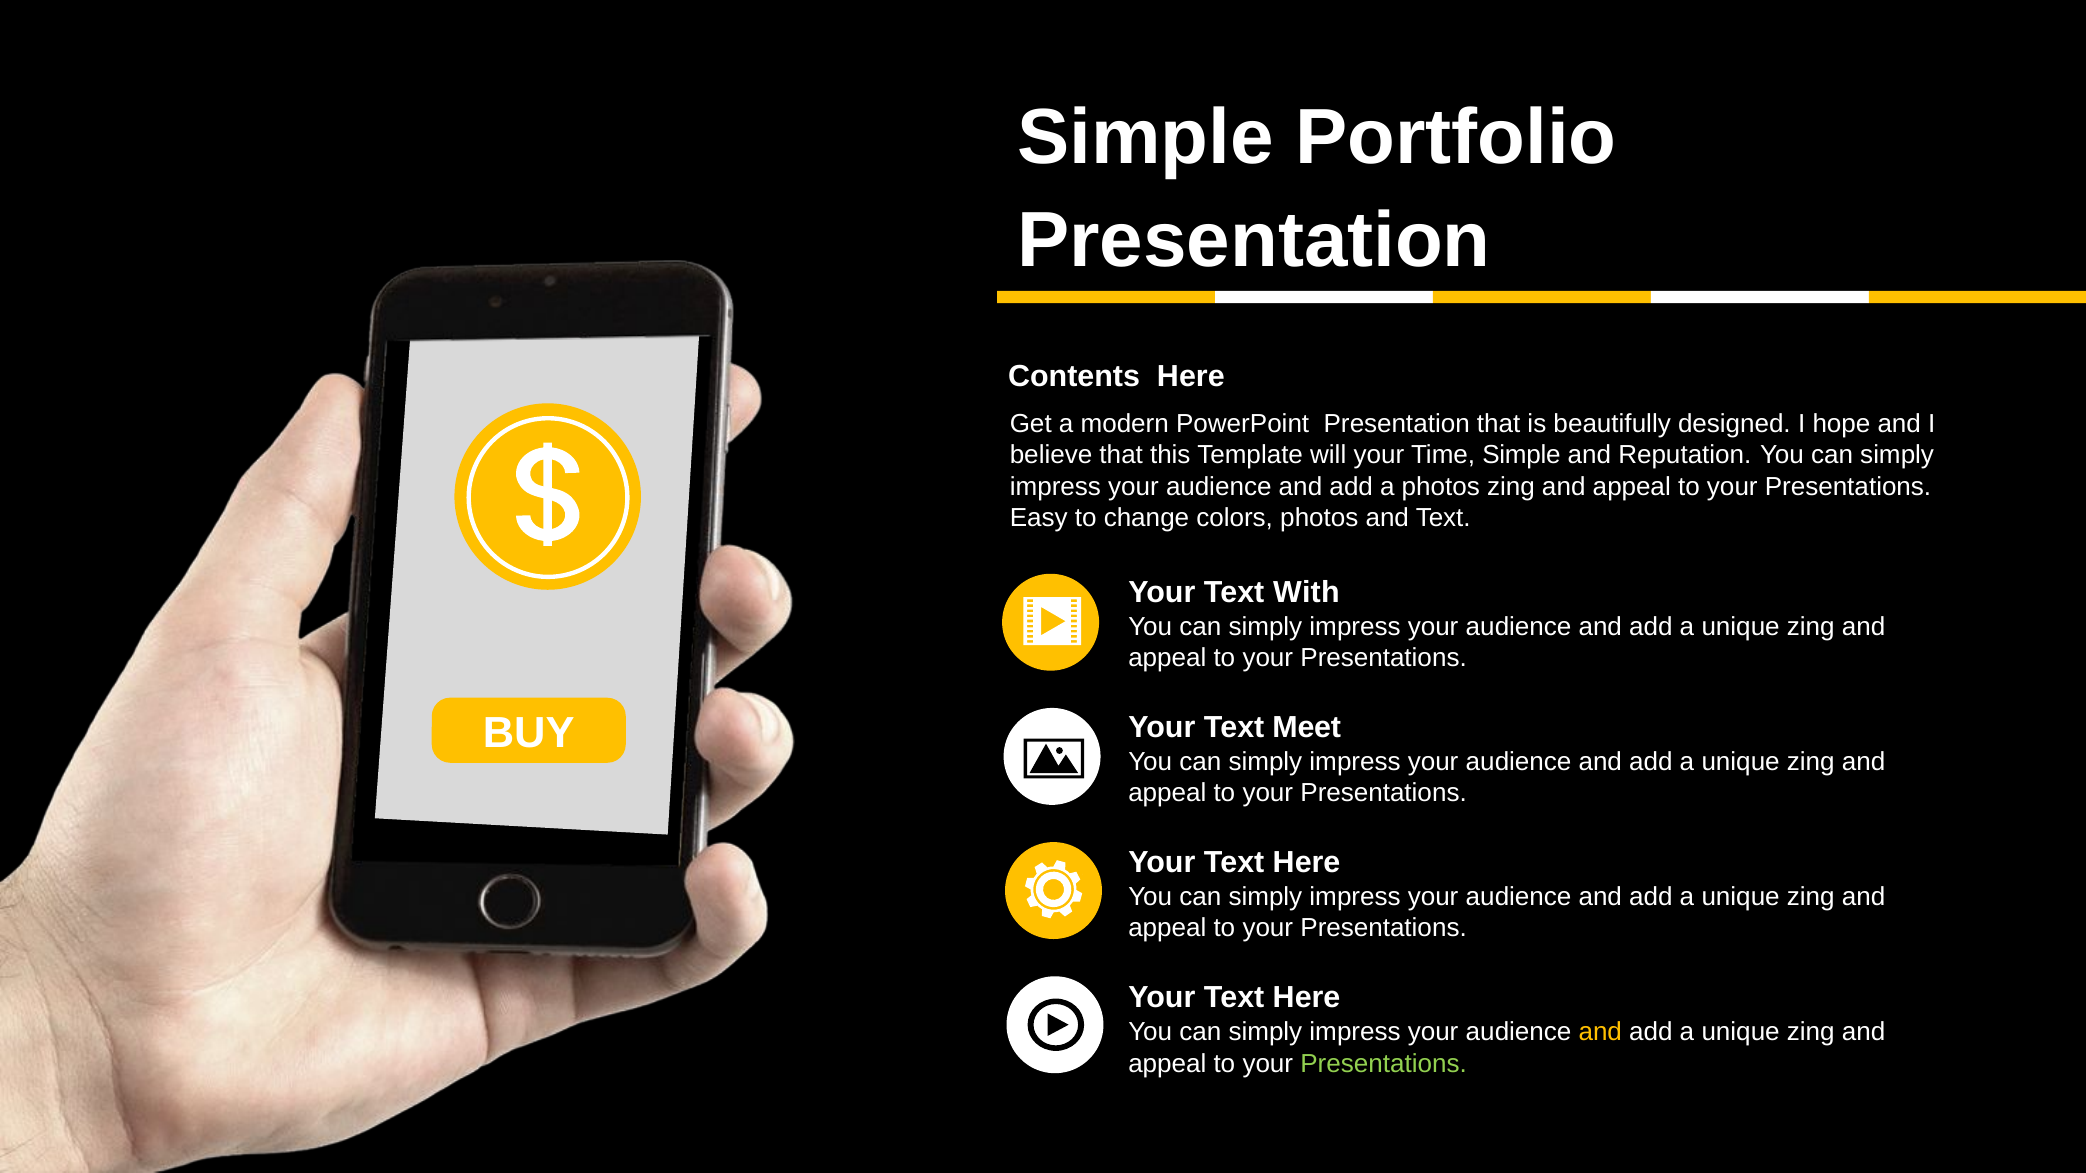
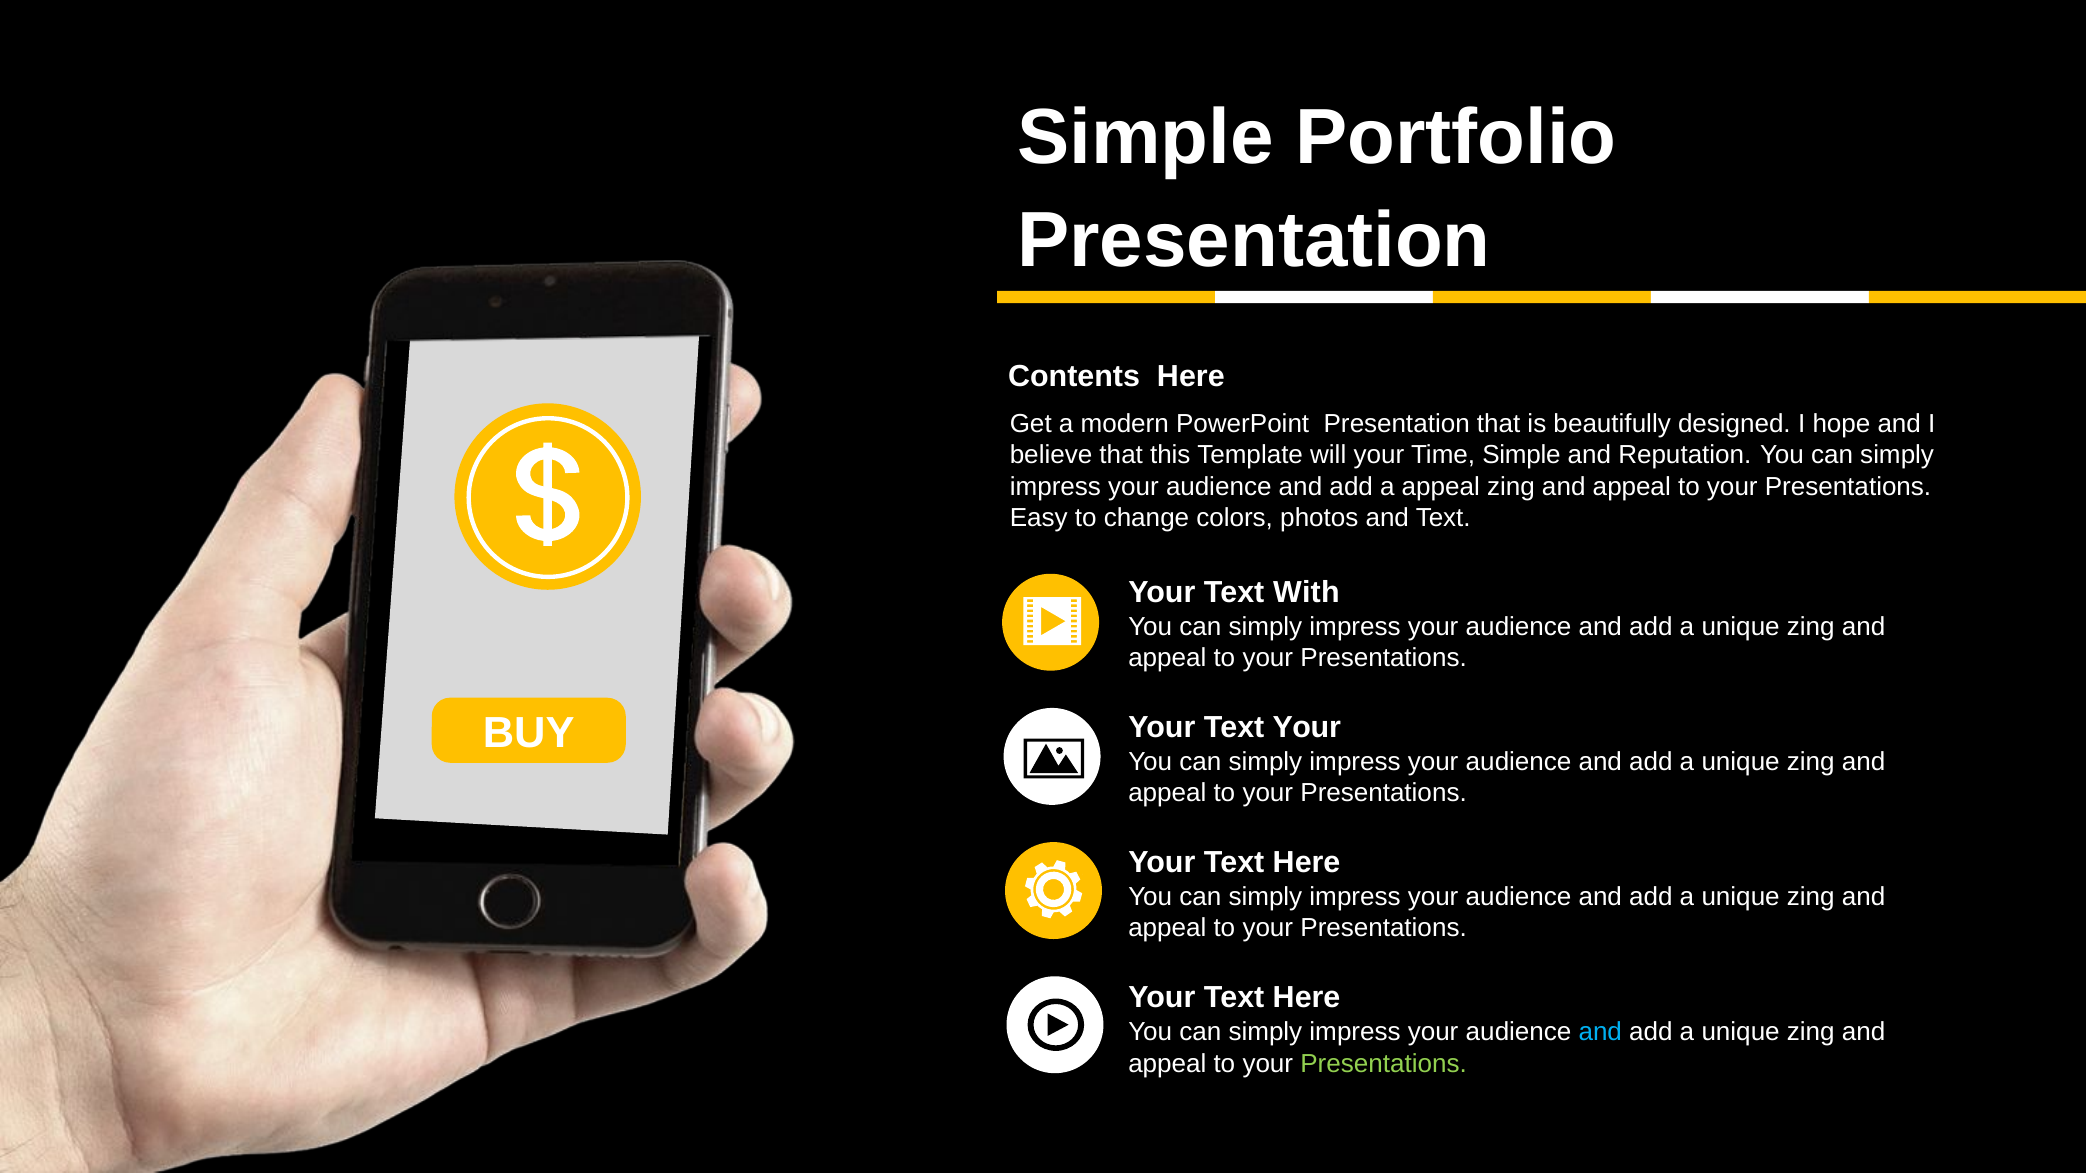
a photos: photos -> appeal
Text Meet: Meet -> Your
and at (1600, 1033) colour: yellow -> light blue
